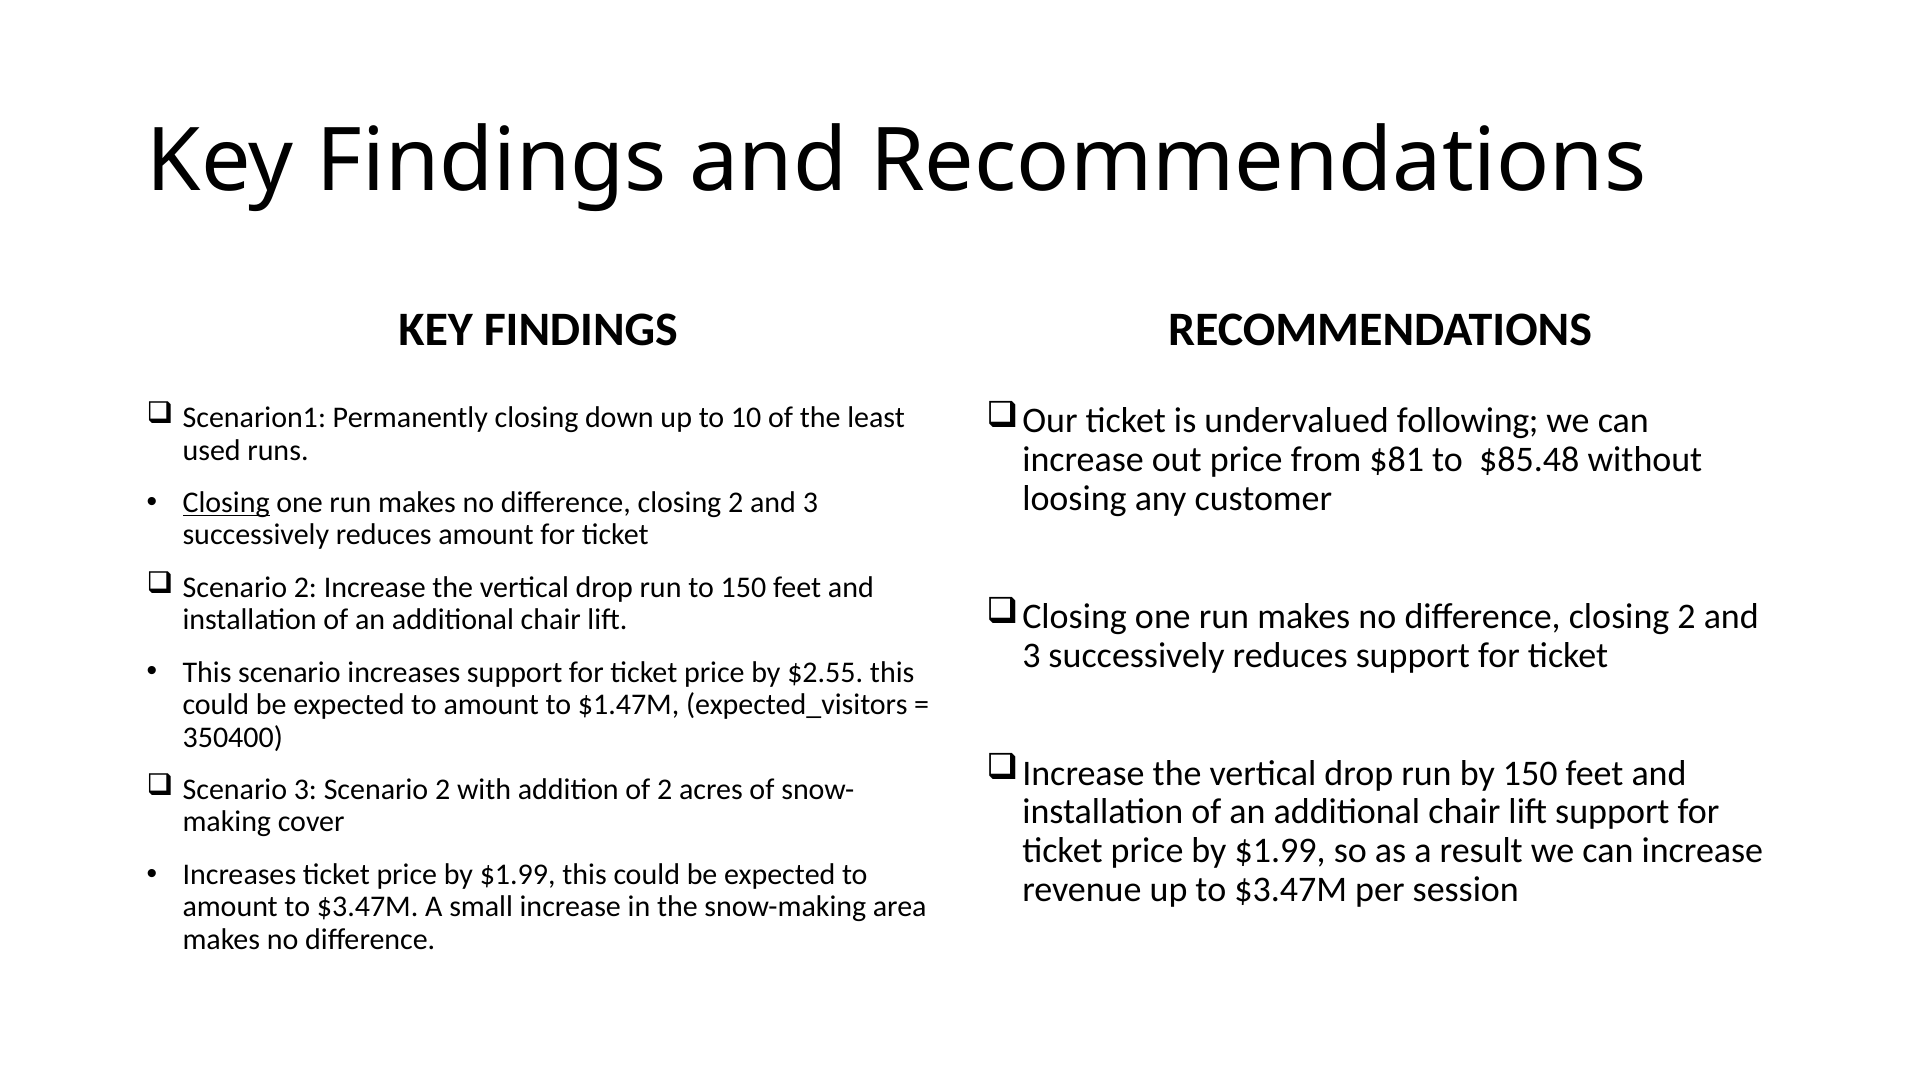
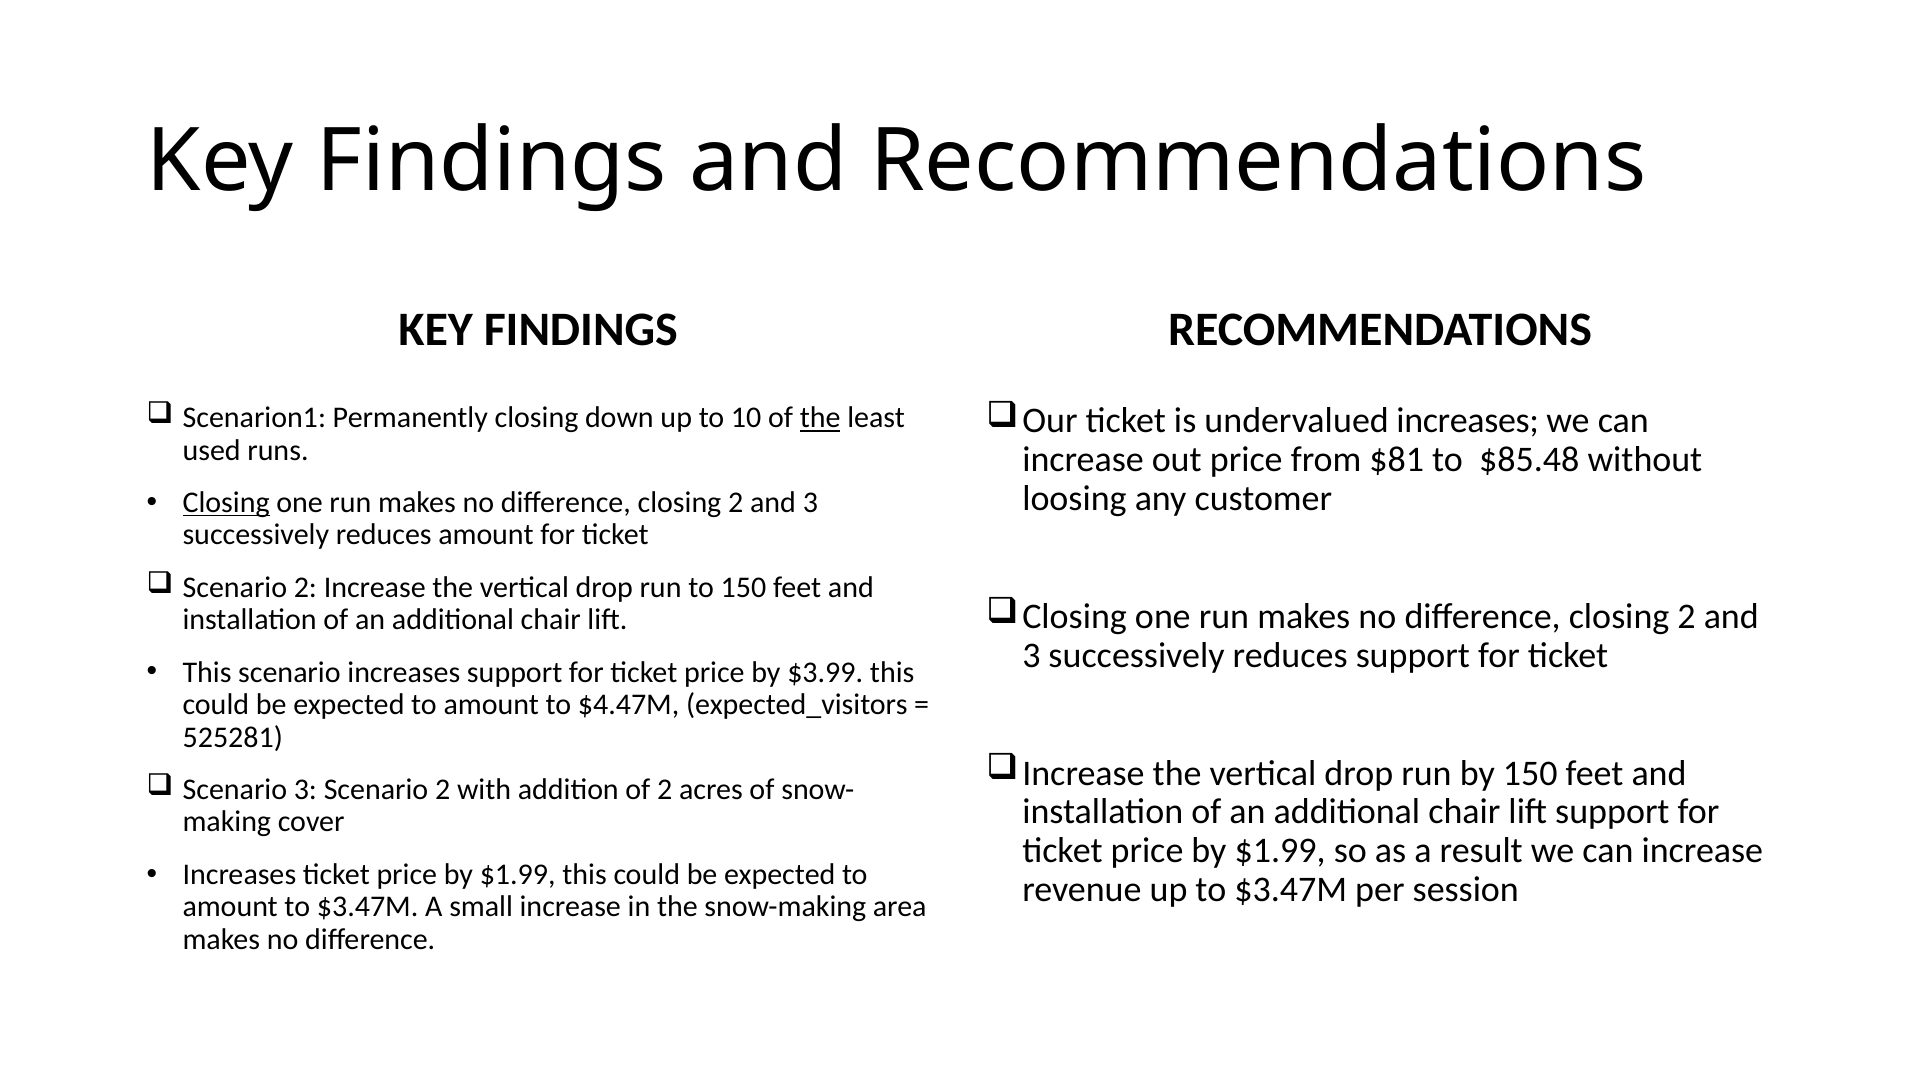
the at (820, 418) underline: none -> present
undervalued following: following -> increases
$2.55: $2.55 -> $3.99
$1.47M: $1.47M -> $4.47M
350400: 350400 -> 525281
